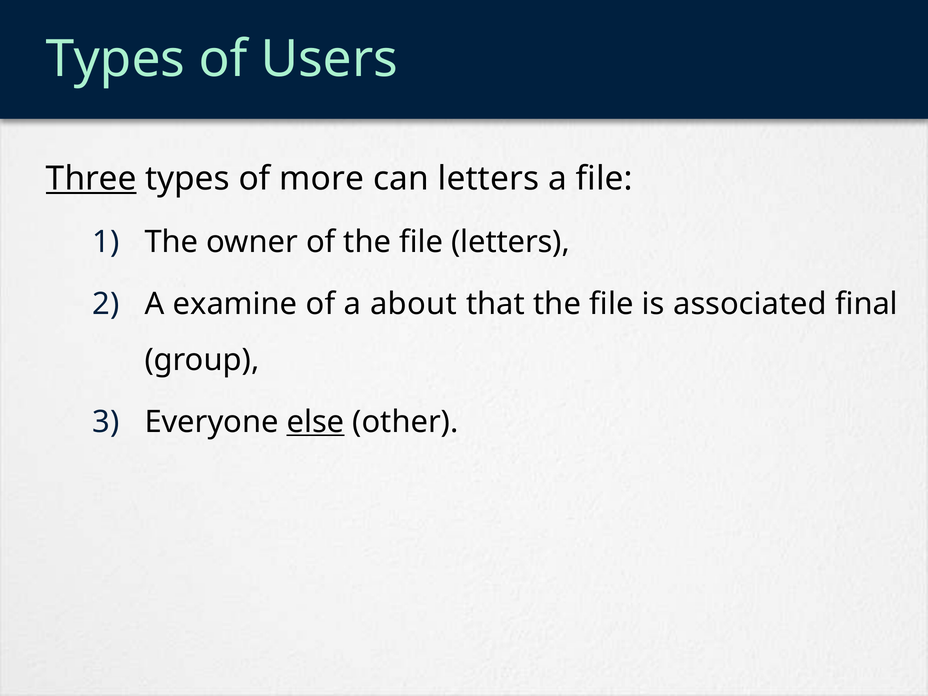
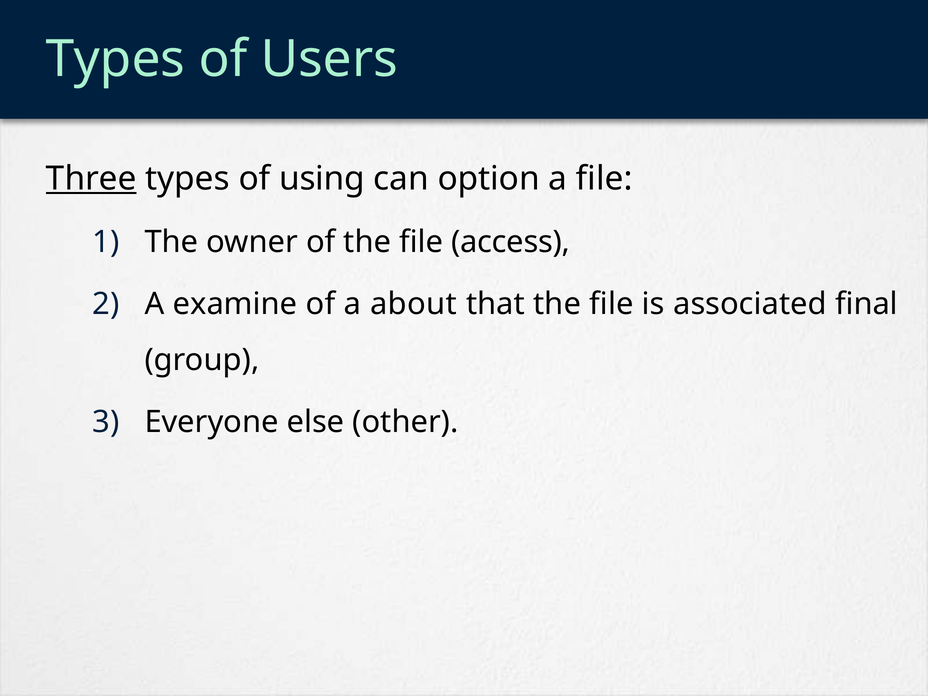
more: more -> using
can letters: letters -> option
file letters: letters -> access
else underline: present -> none
